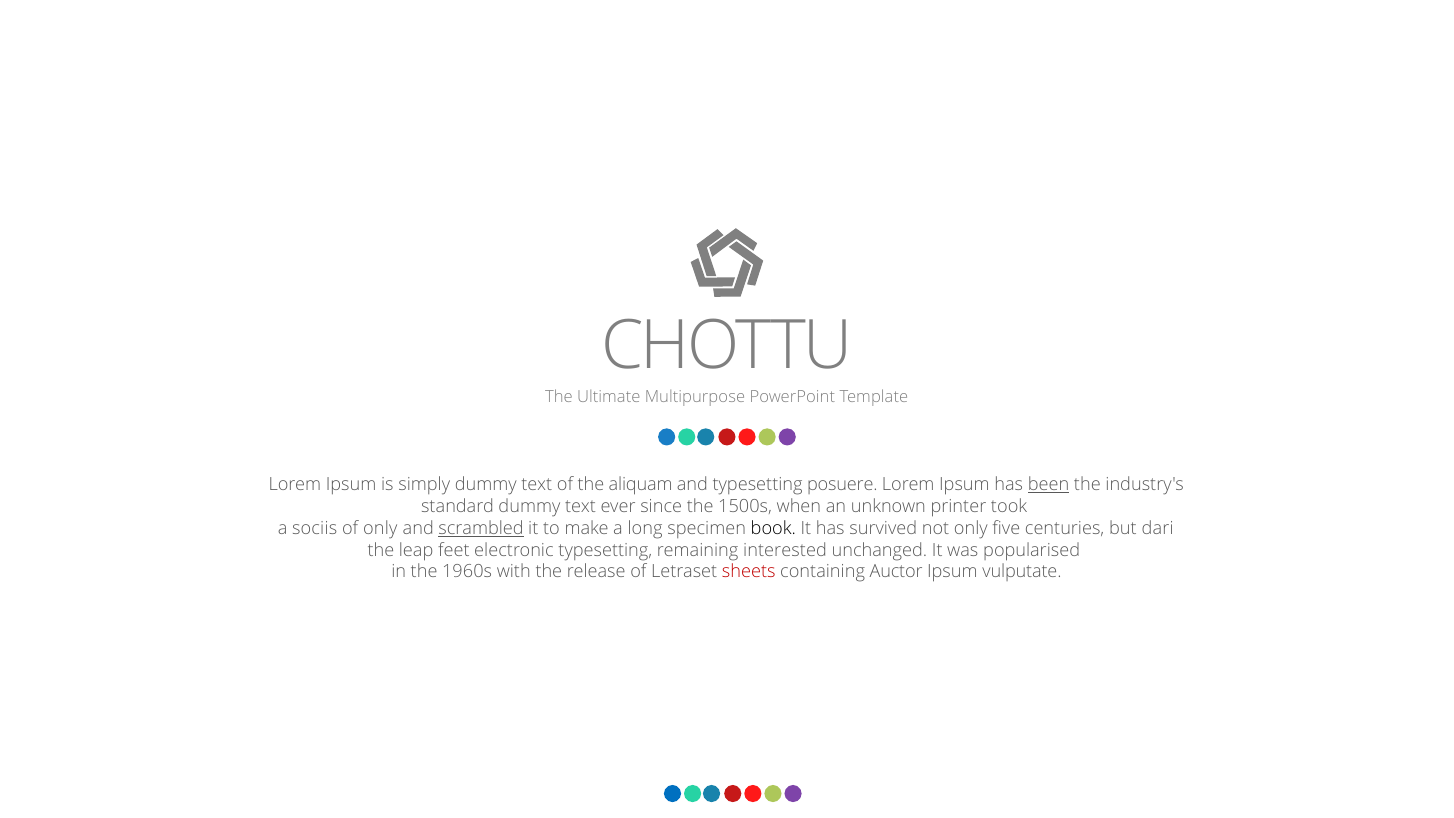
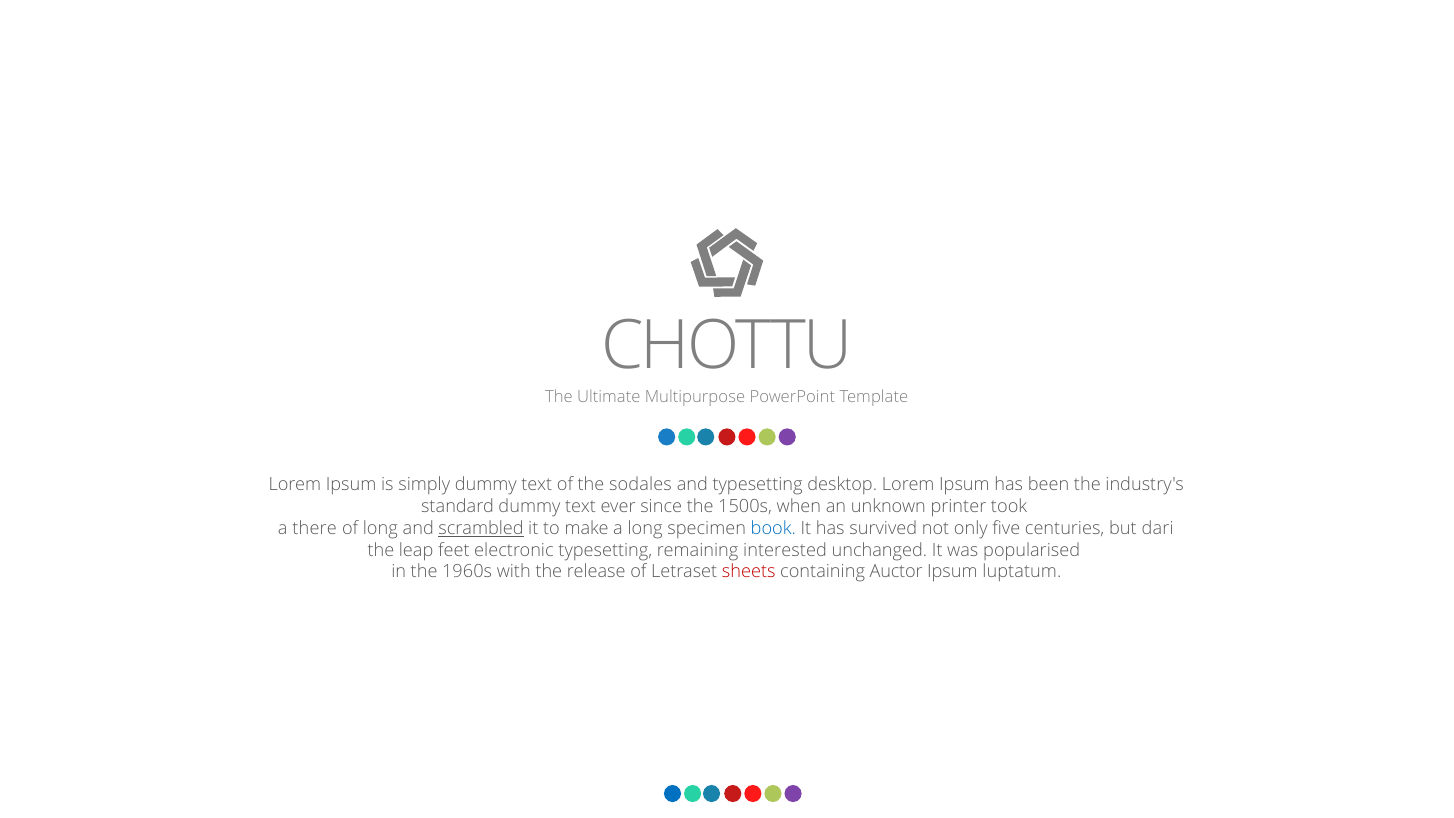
aliquam: aliquam -> sodales
posuere: posuere -> desktop
been underline: present -> none
sociis: sociis -> there
of only: only -> long
book colour: black -> blue
vulputate: vulputate -> luptatum
